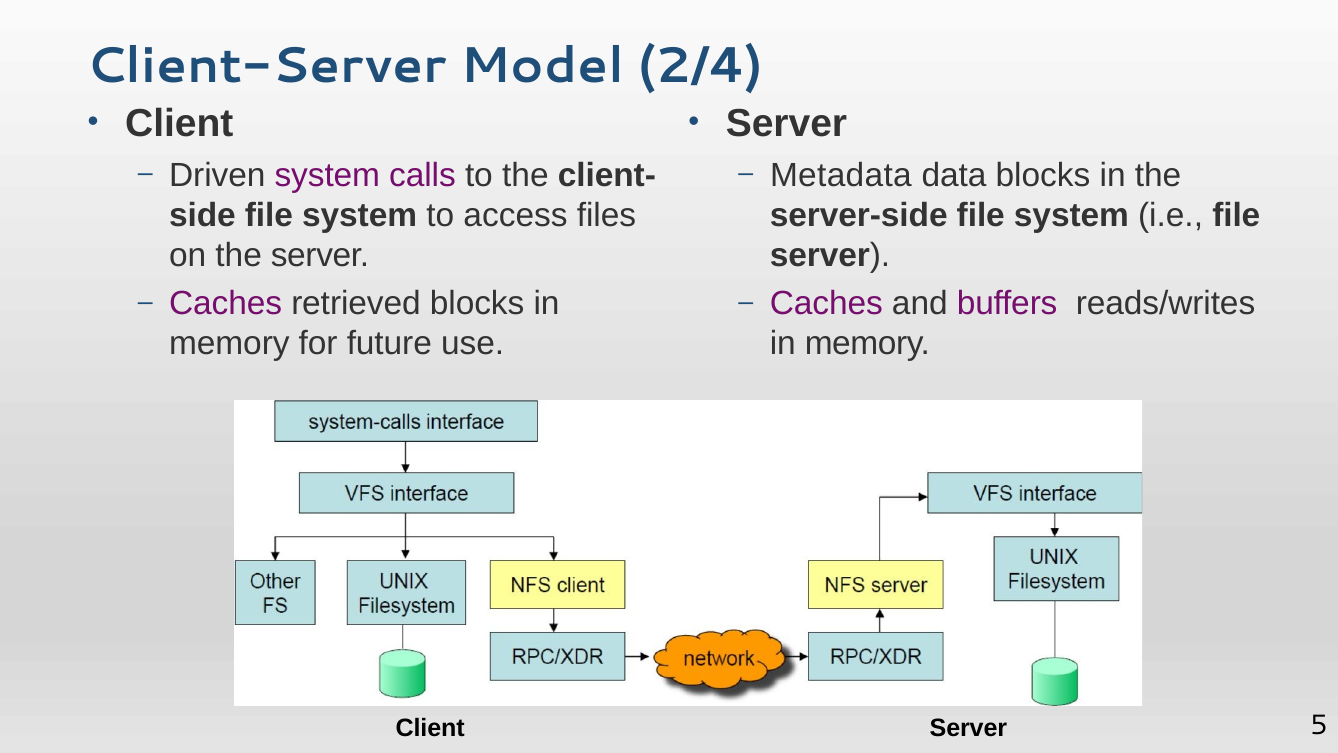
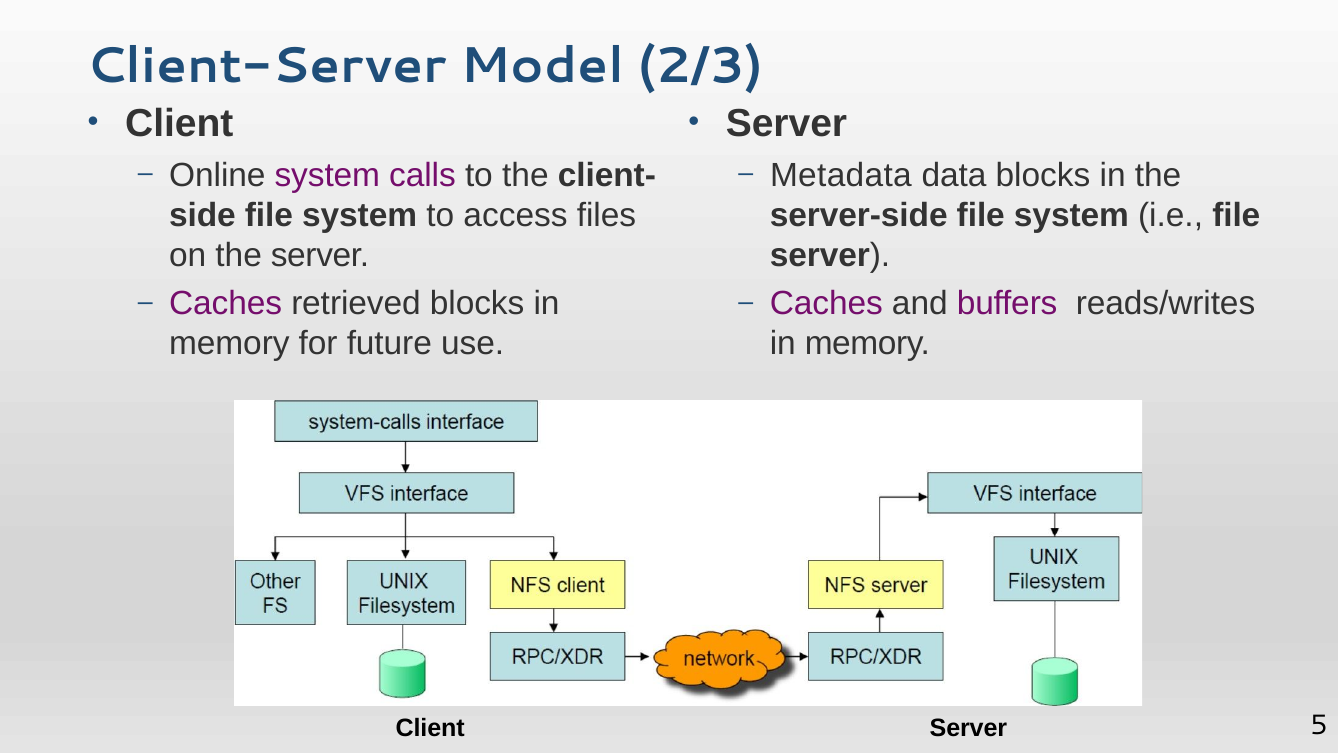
2/4: 2/4 -> 2/3
Driven: Driven -> Online
